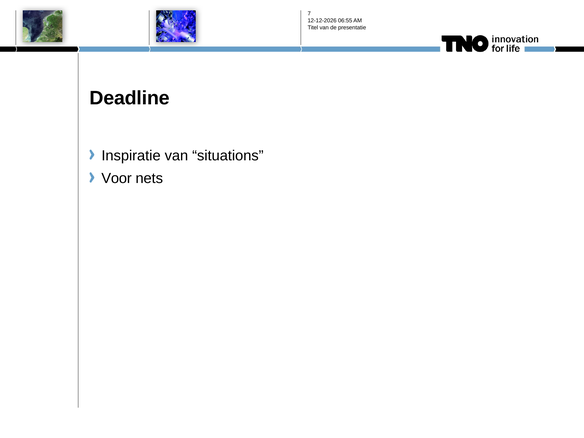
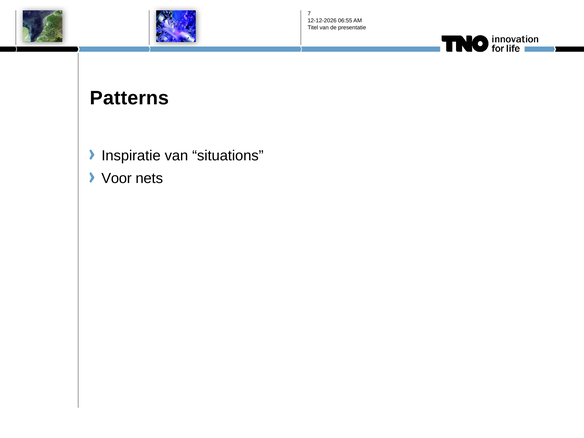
Deadline: Deadline -> Patterns
